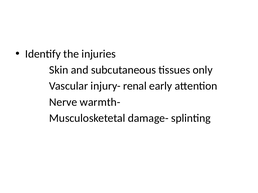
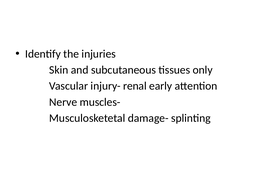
warmth-: warmth- -> muscles-
